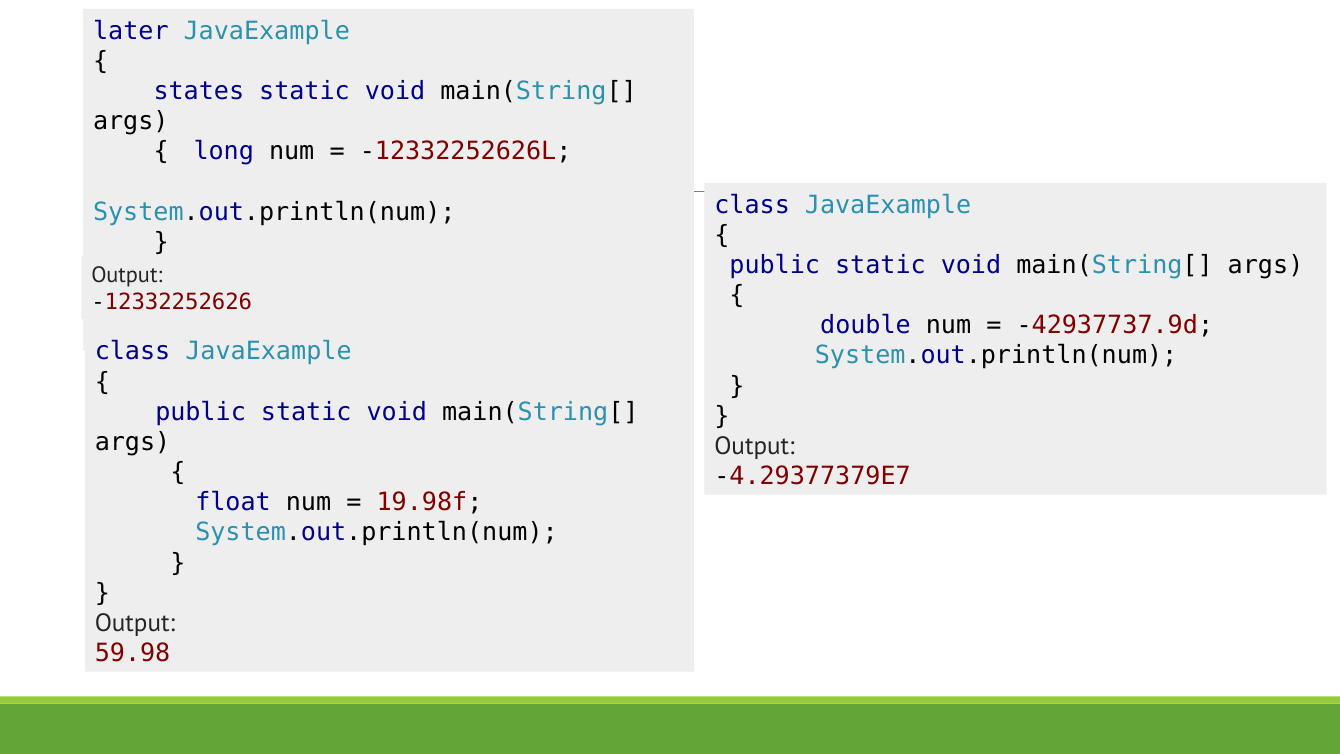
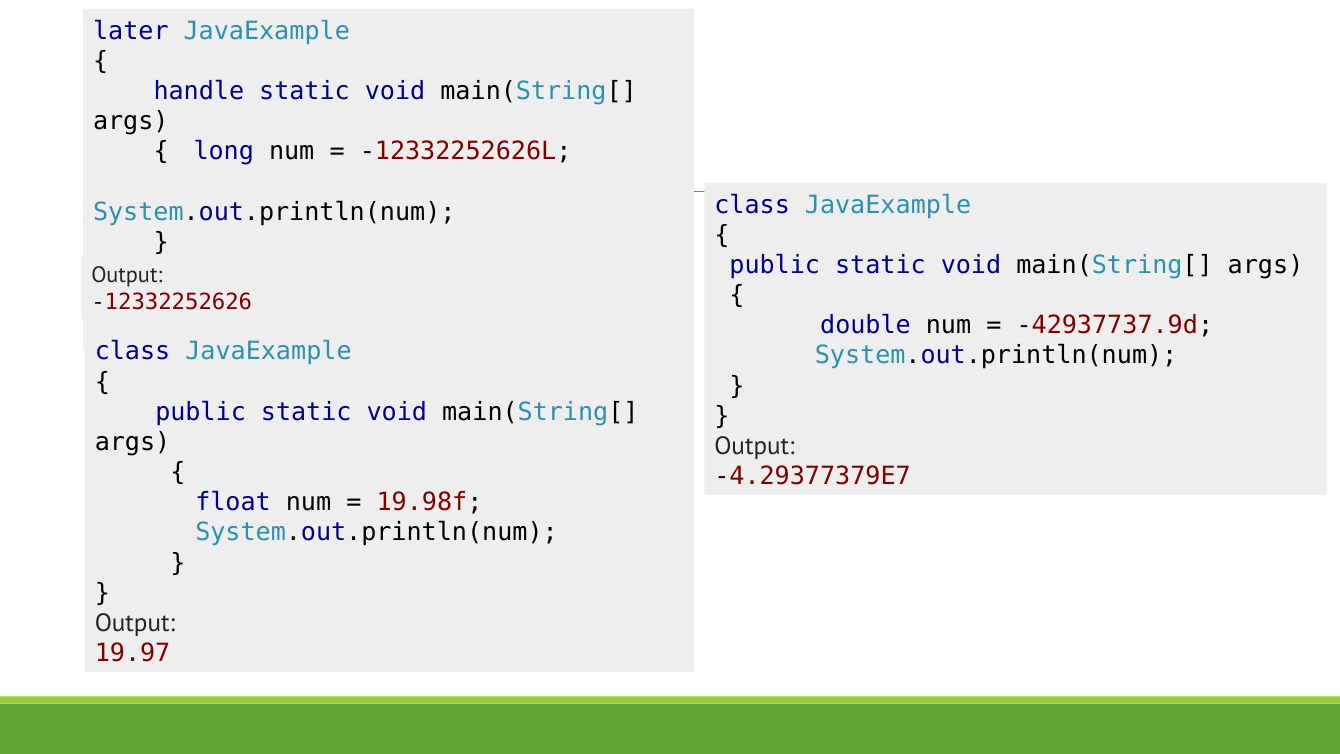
states: states -> handle
59.98: 59.98 -> 19.97
